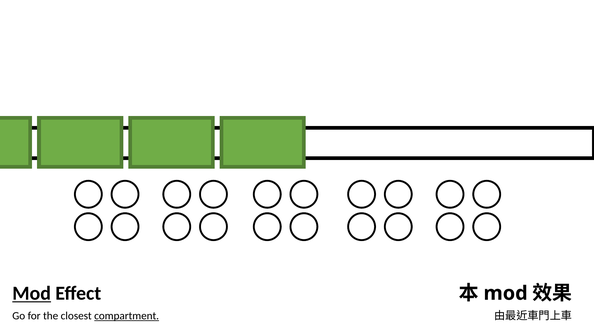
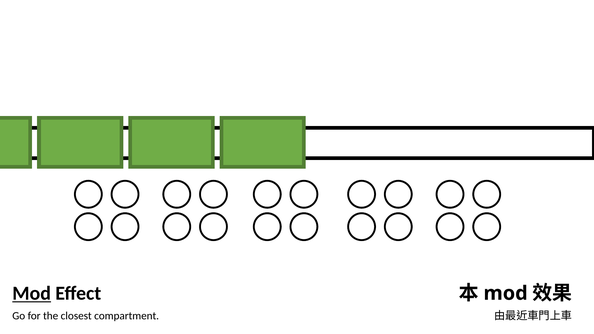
compartment underline: present -> none
